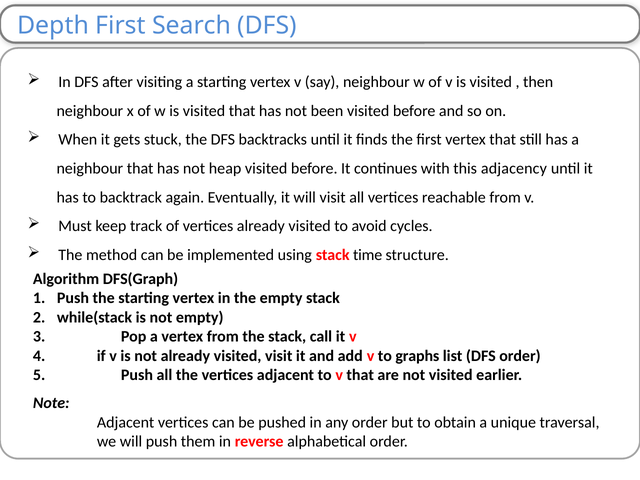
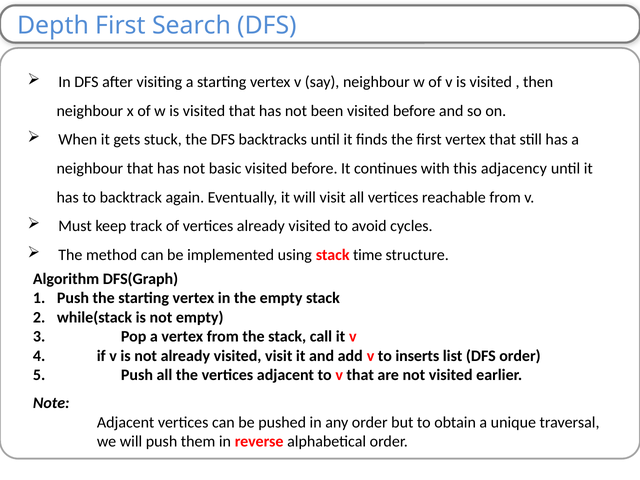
heap: heap -> basic
graphs: graphs -> inserts
